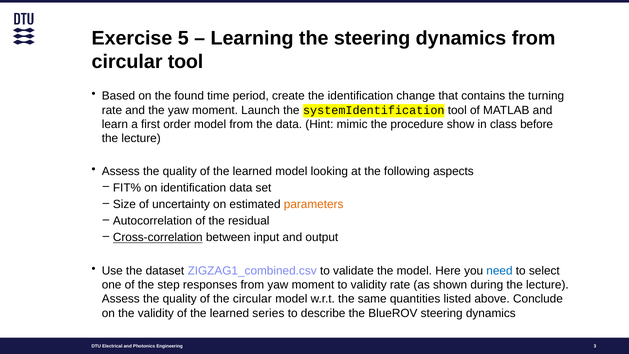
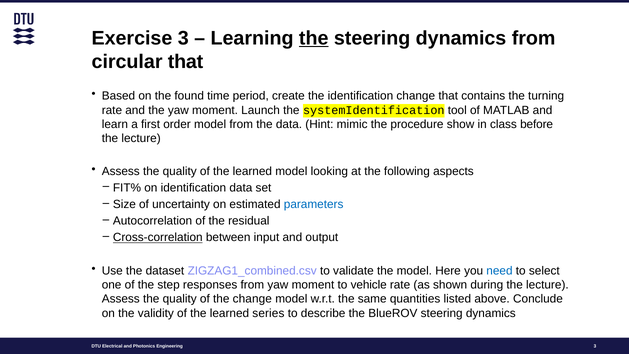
Exercise 5: 5 -> 3
the at (314, 38) underline: none -> present
circular tool: tool -> that
parameters colour: orange -> blue
to validity: validity -> vehicle
the circular: circular -> change
